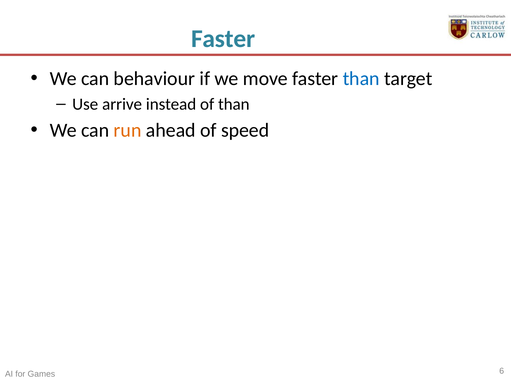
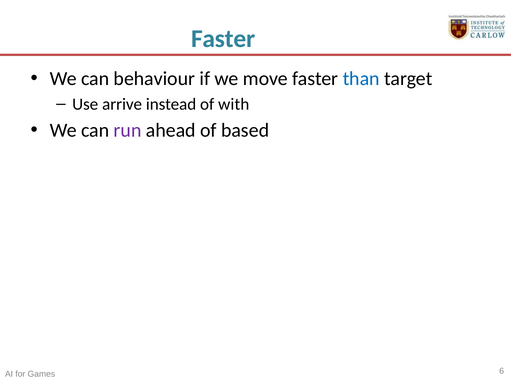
of than: than -> with
run colour: orange -> purple
speed: speed -> based
